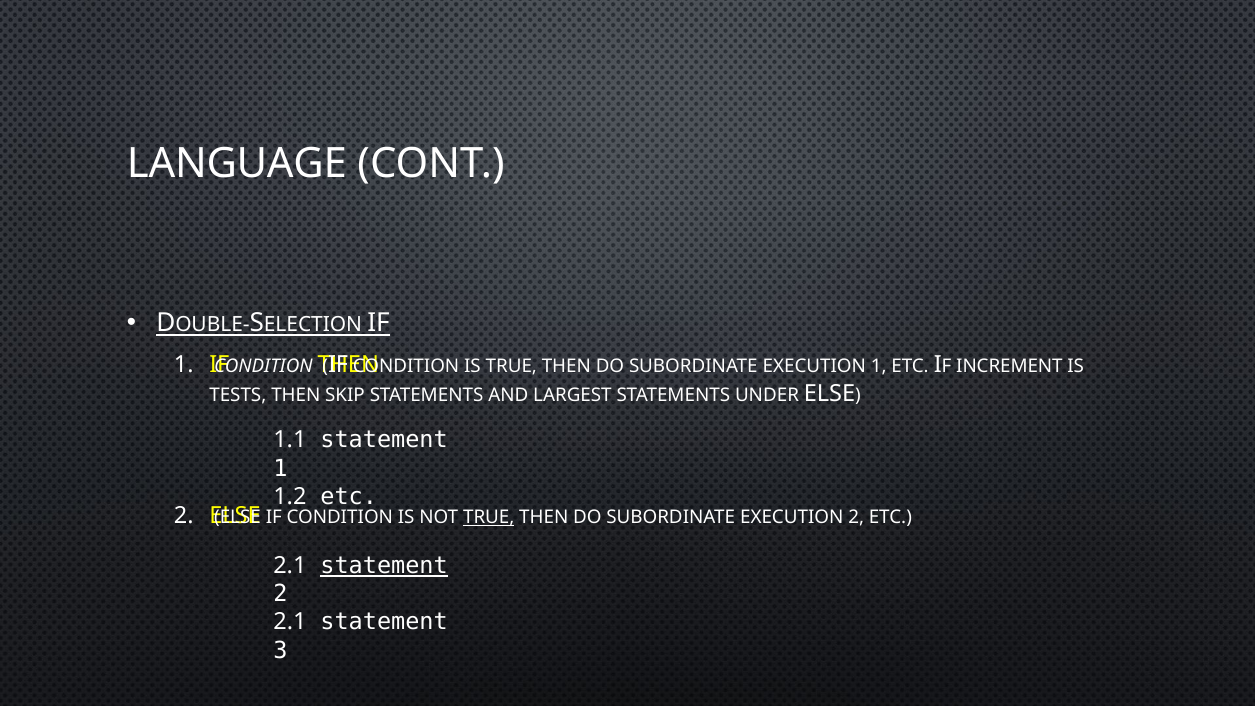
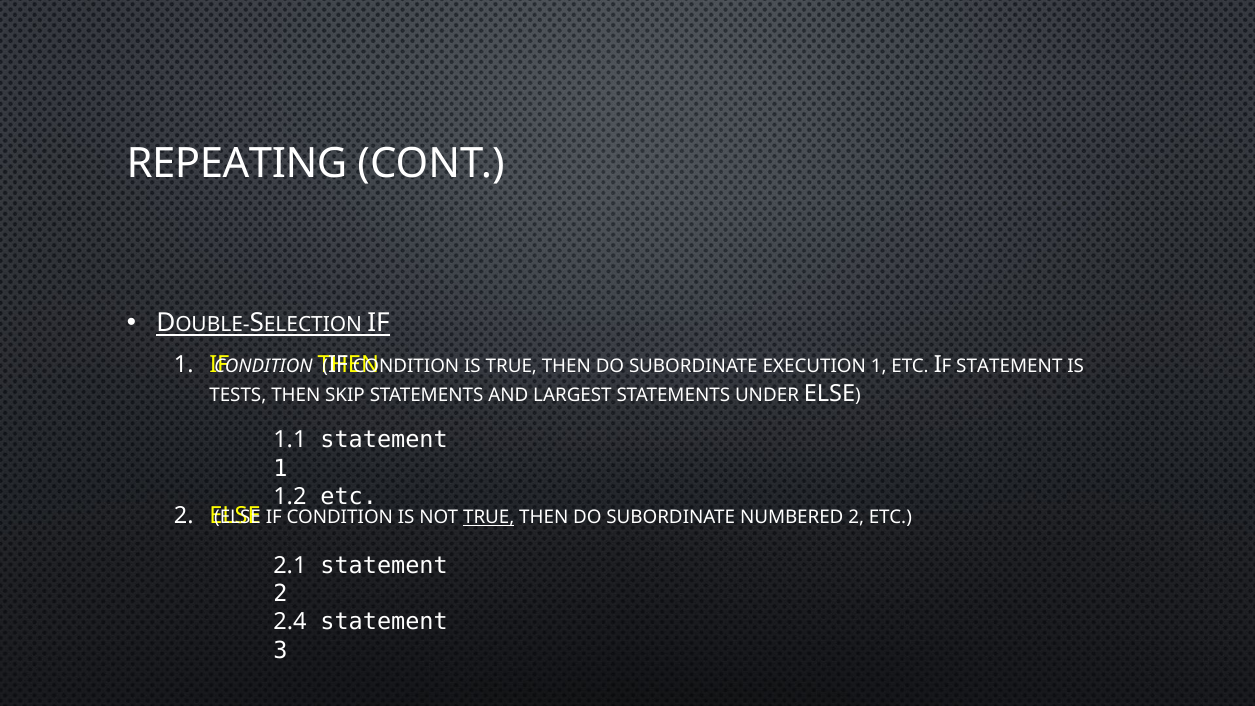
LANGUAGE: LANGUAGE -> REPEATING
INCREMENT at (1009, 367): INCREMENT -> STATEMENT
EXECUTION at (792, 517): EXECUTION -> NUMBERED
statement at (384, 566) underline: present -> none
2.1 at (290, 622): 2.1 -> 2.4
